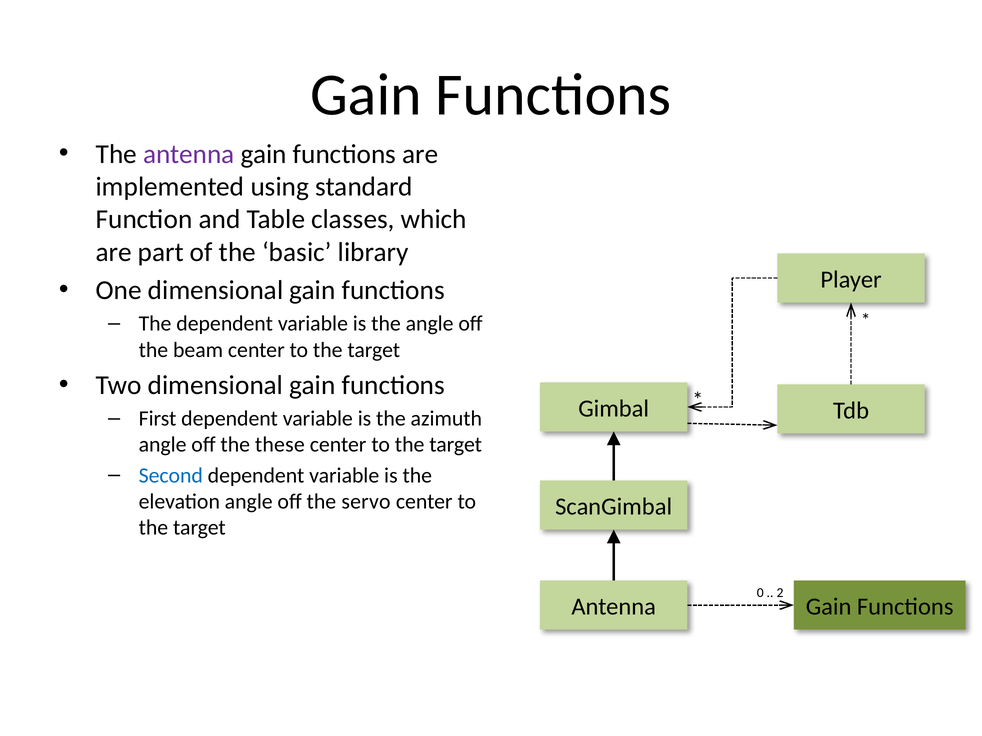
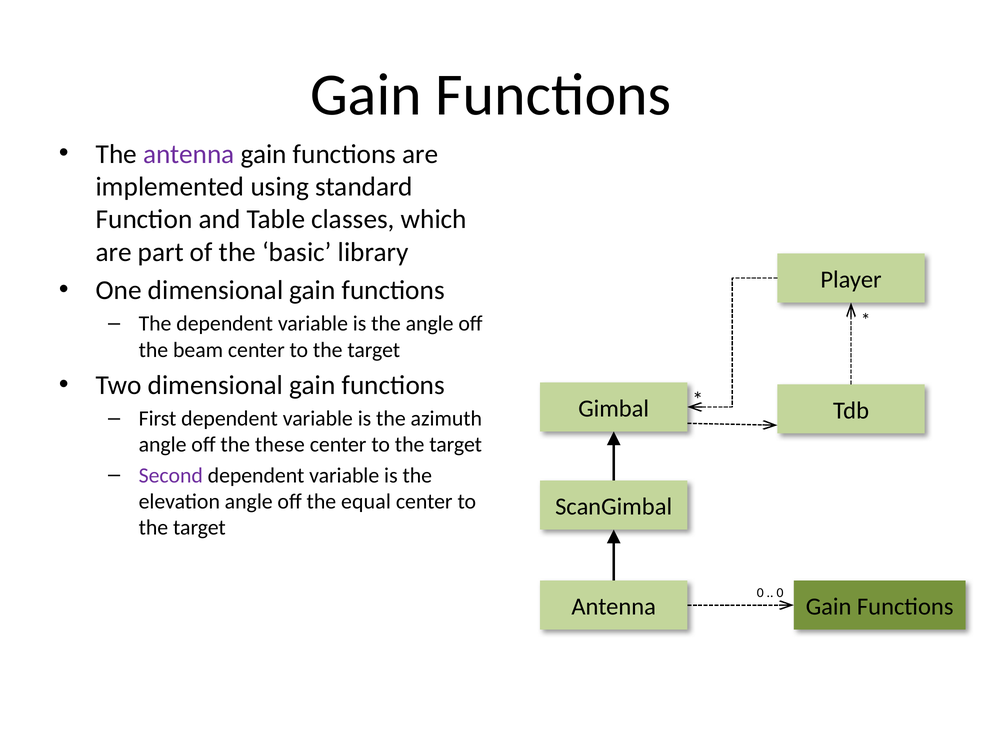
Second colour: blue -> purple
servo: servo -> equal
2 at (780, 593): 2 -> 0
